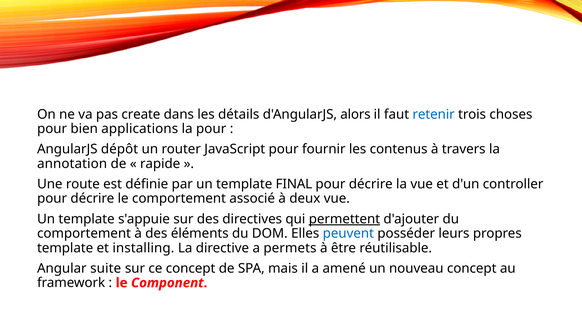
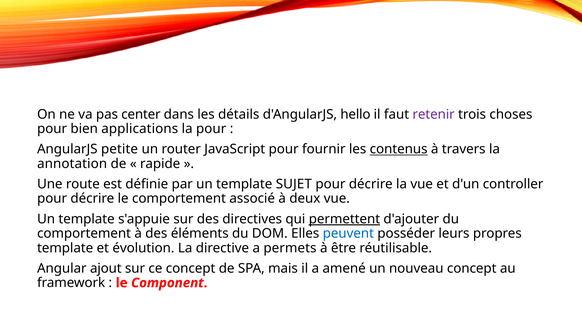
create: create -> center
alors: alors -> hello
retenir colour: blue -> purple
dépôt: dépôt -> petite
contenus underline: none -> present
FINAL: FINAL -> SUJET
installing: installing -> évolution
suite: suite -> ajout
